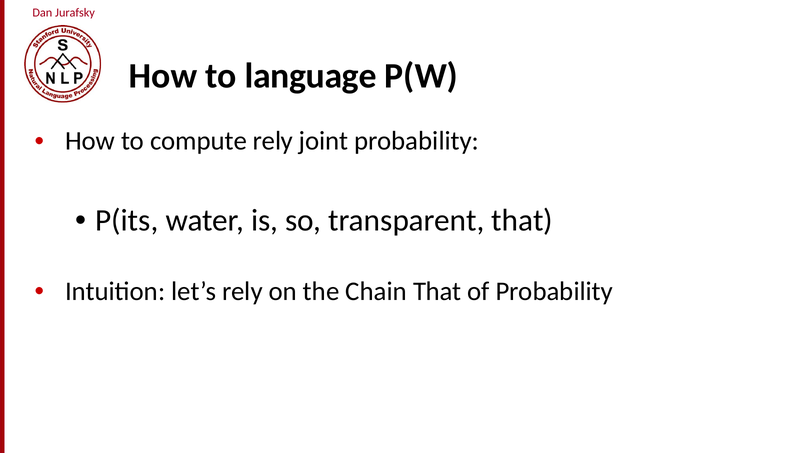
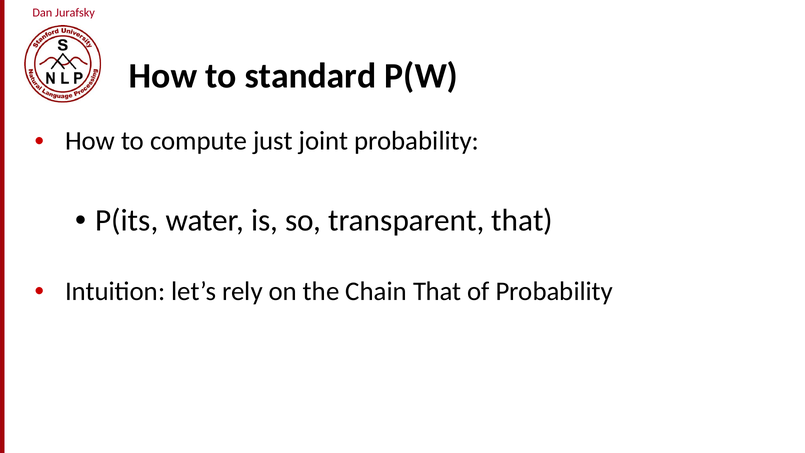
language: language -> standard
compute rely: rely -> just
